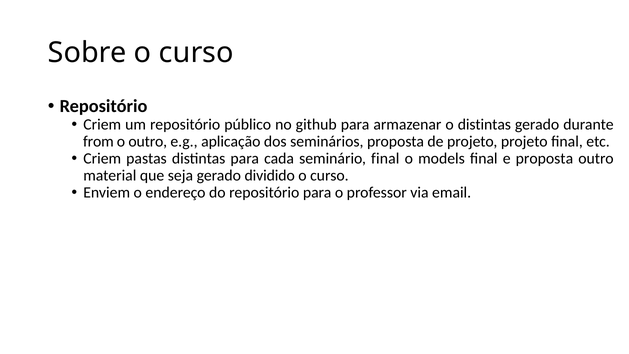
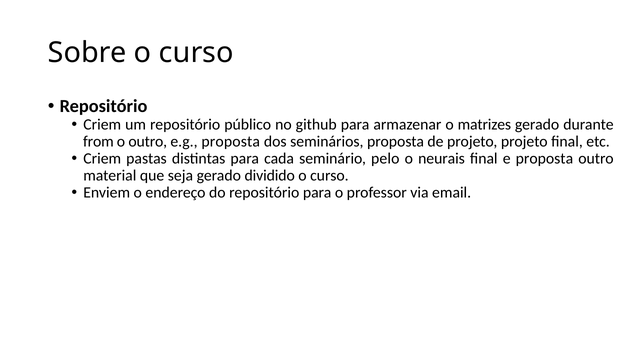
o distintas: distintas -> matrizes
e.g aplicação: aplicação -> proposta
seminário final: final -> pelo
models: models -> neurais
